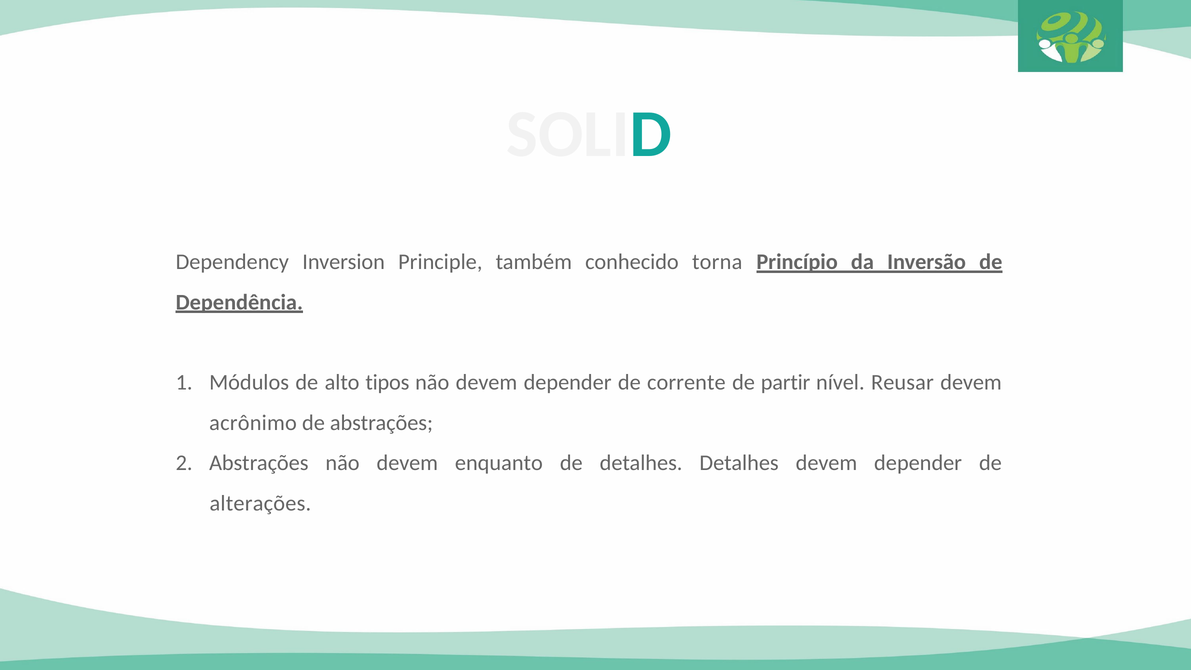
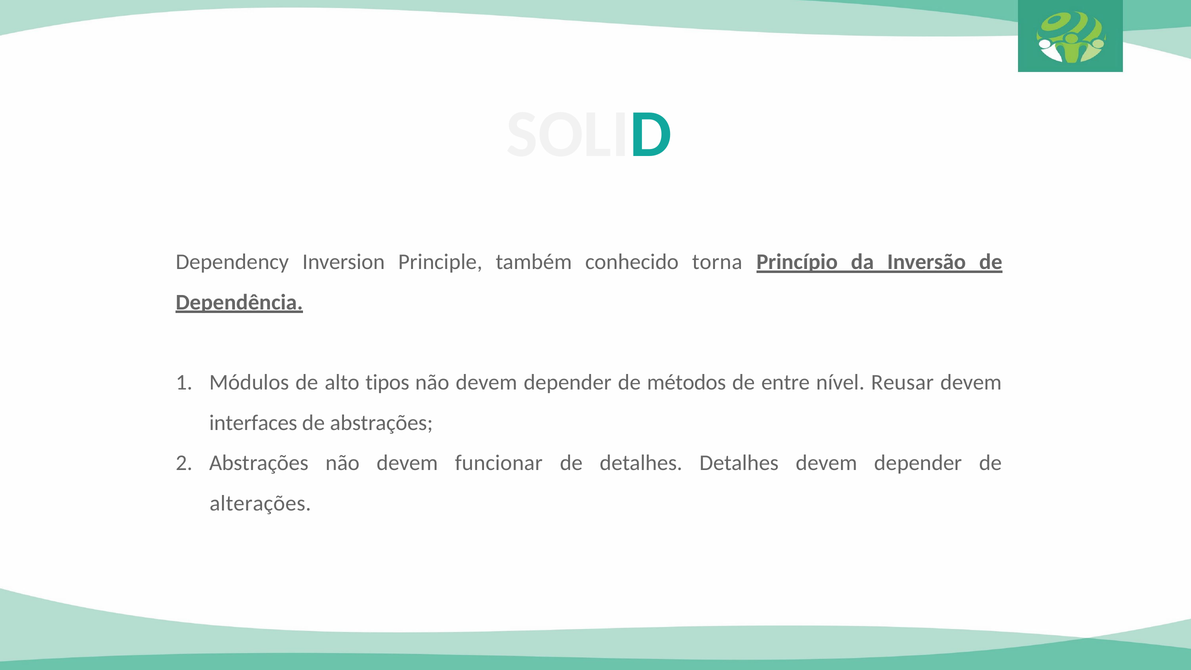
corrente: corrente -> métodos
partir: partir -> entre
acrônimo: acrônimo -> interfaces
enquanto: enquanto -> funcionar
